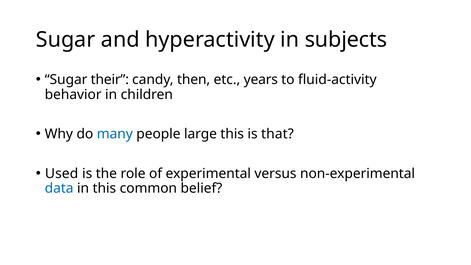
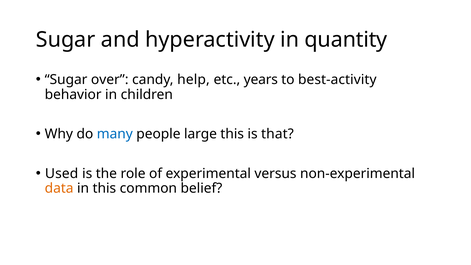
subjects: subjects -> quantity
their: their -> over
then: then -> help
fluid-activity: fluid-activity -> best-activity
data colour: blue -> orange
